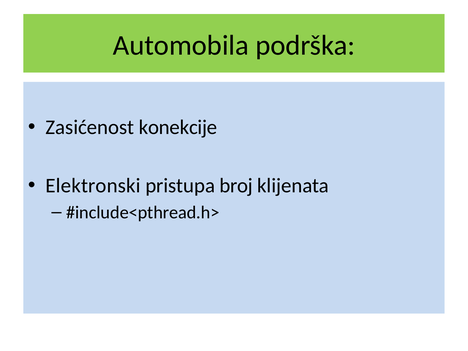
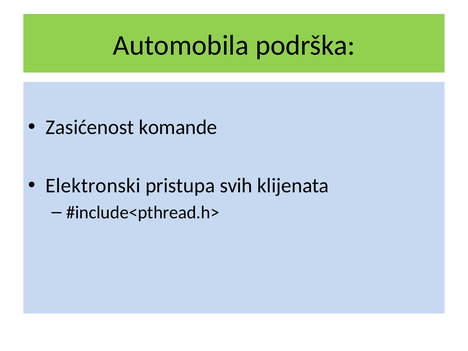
konekcije: konekcije -> komande
broj: broj -> svih
